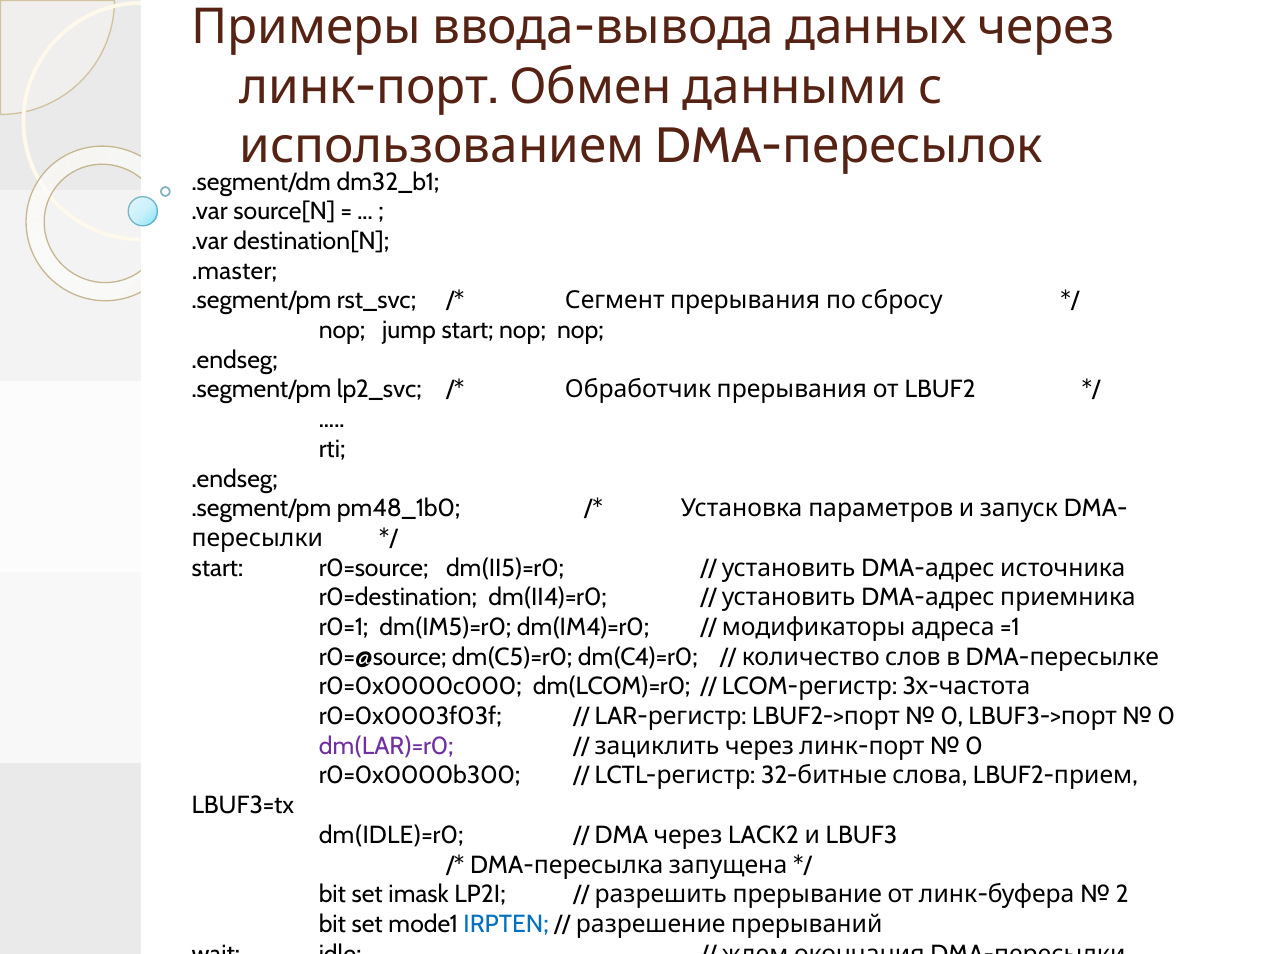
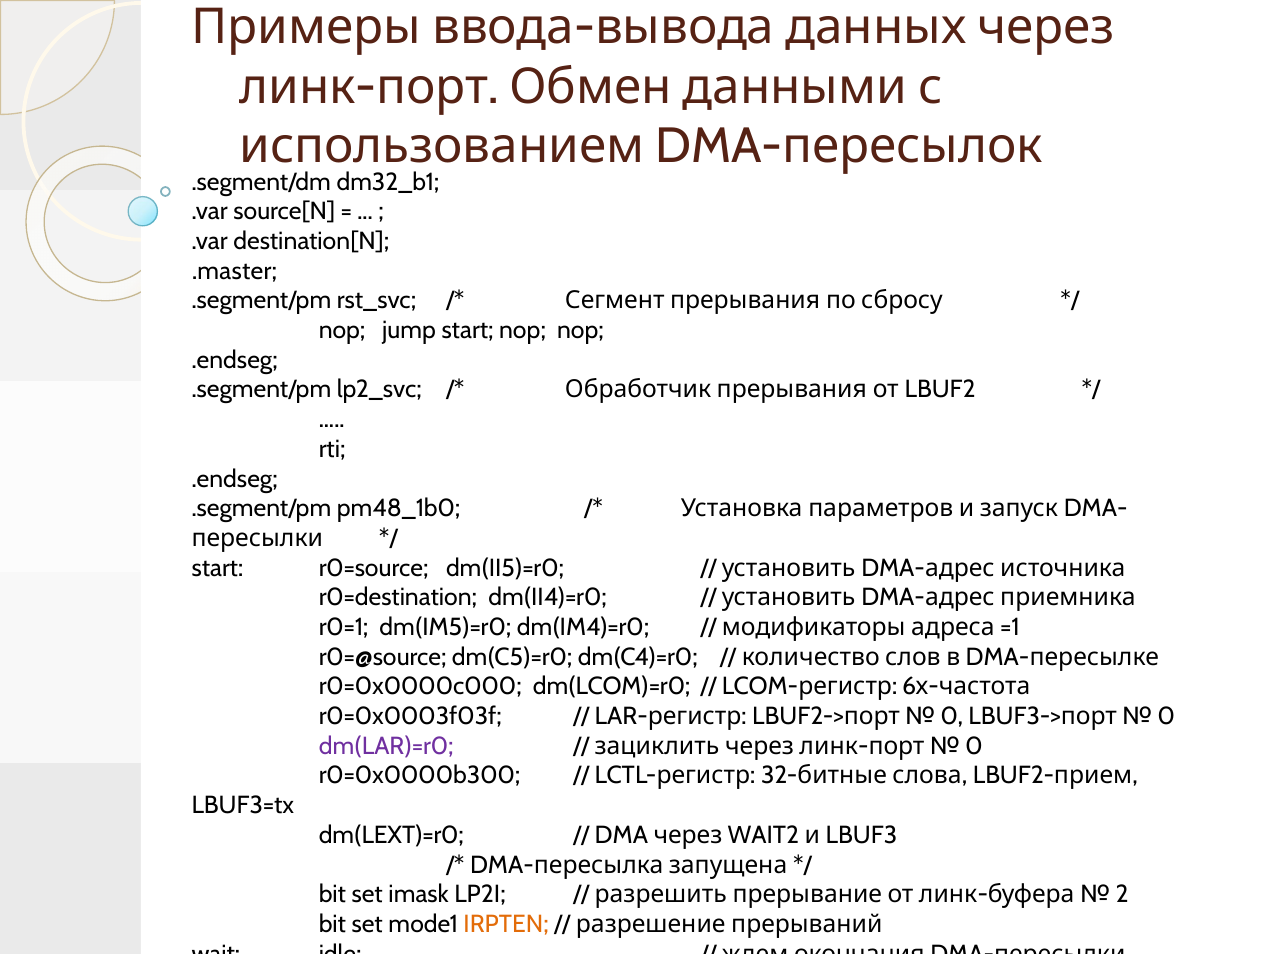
3: 3 -> 6
dm(IDLE)=r0: dm(IDLE)=r0 -> dm(LEXT)=r0
LACK2: LACK2 -> WAIT2
IRPTEN colour: blue -> orange
